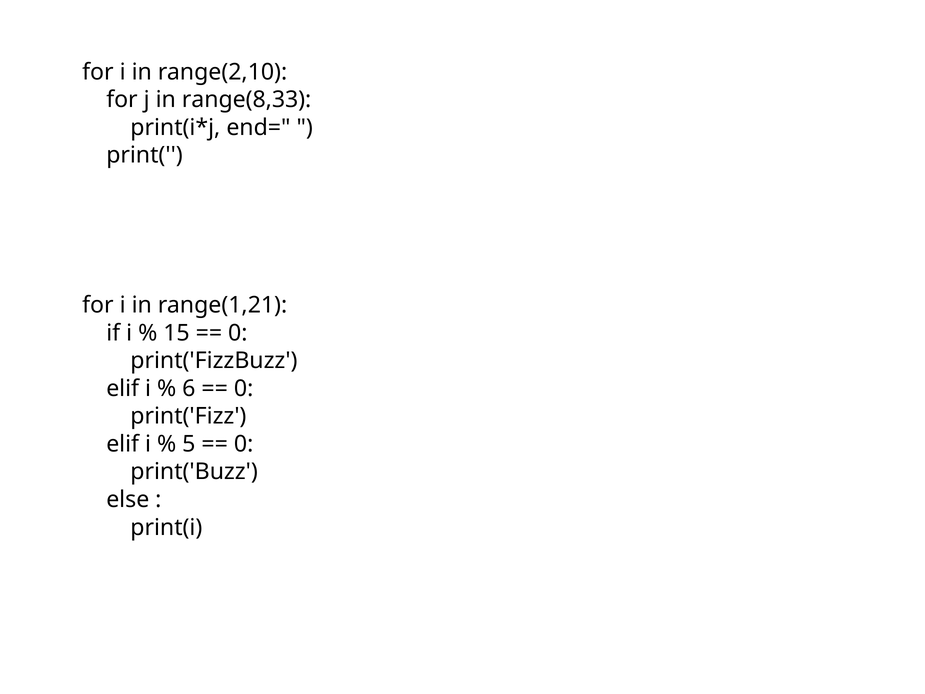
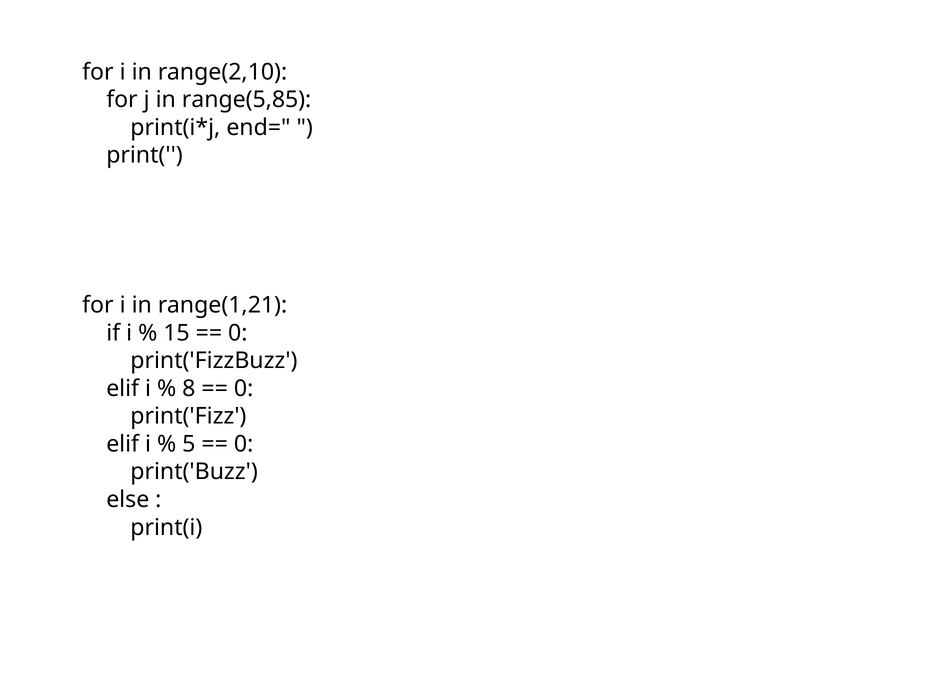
range(8,33: range(8,33 -> range(5,85
6: 6 -> 8
